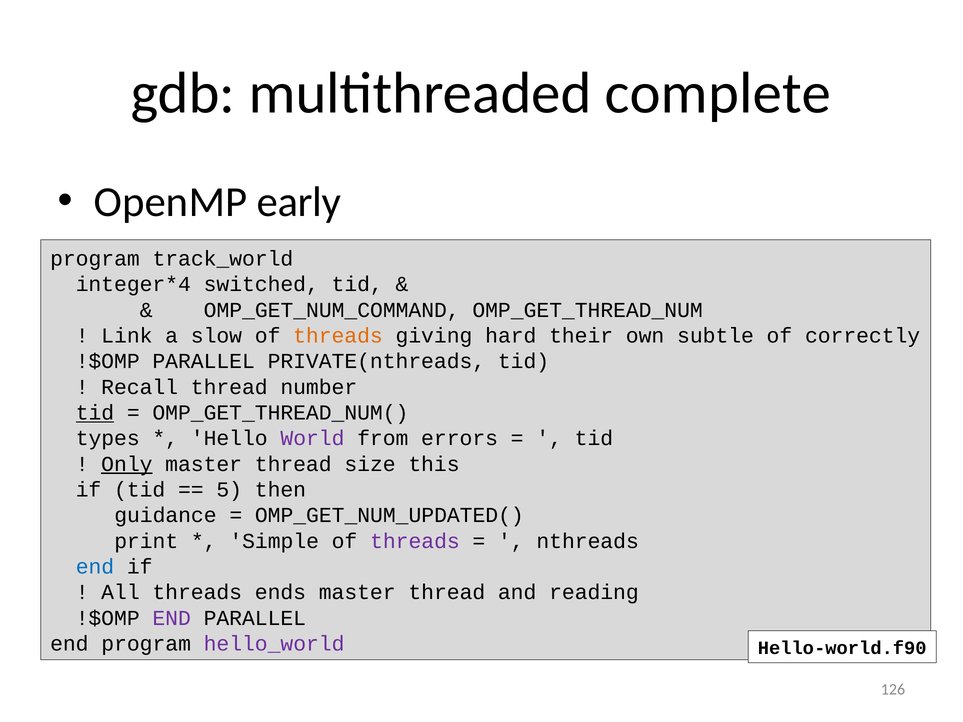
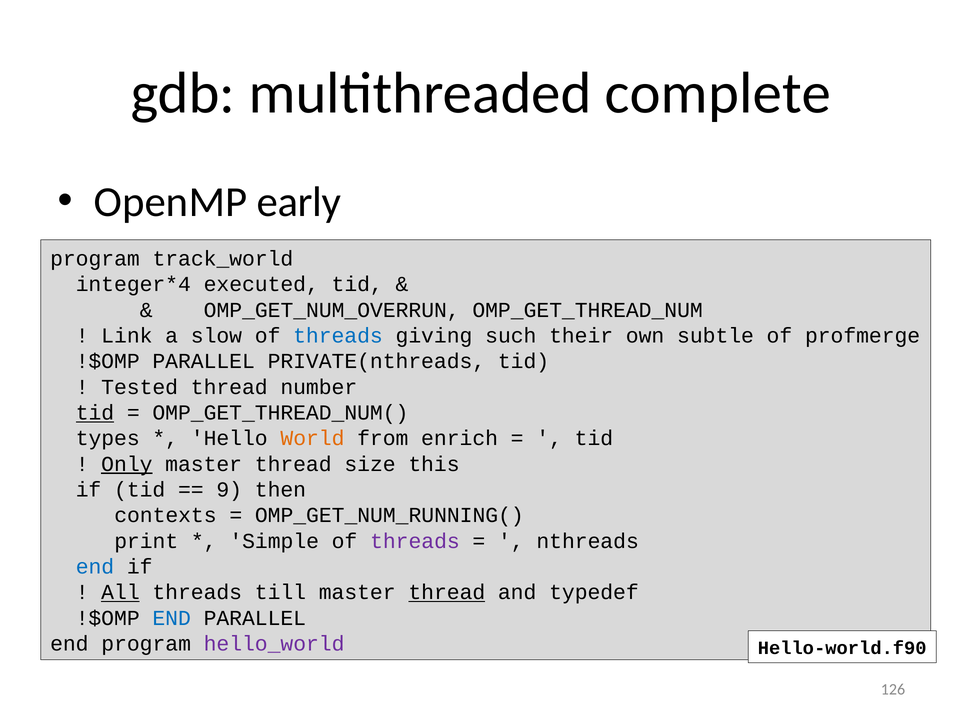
switched: switched -> executed
OMP_GET_NUM_COMMAND: OMP_GET_NUM_COMMAND -> OMP_GET_NUM_OVERRUN
threads at (338, 336) colour: orange -> blue
hard: hard -> such
correctly: correctly -> profmerge
Recall: Recall -> Tested
World colour: purple -> orange
errors: errors -> enrich
5: 5 -> 9
guidance: guidance -> contexts
OMP_GET_NUM_UPDATED(: OMP_GET_NUM_UPDATED( -> OMP_GET_NUM_RUNNING(
All underline: none -> present
ends: ends -> till
thread at (447, 593) underline: none -> present
reading: reading -> typedef
END at (172, 618) colour: purple -> blue
